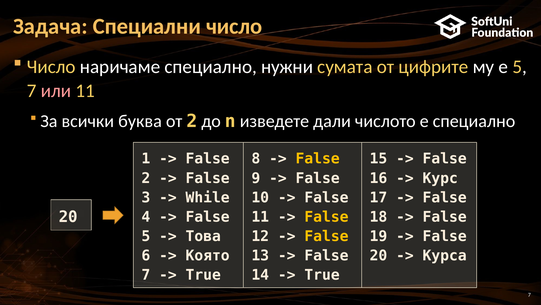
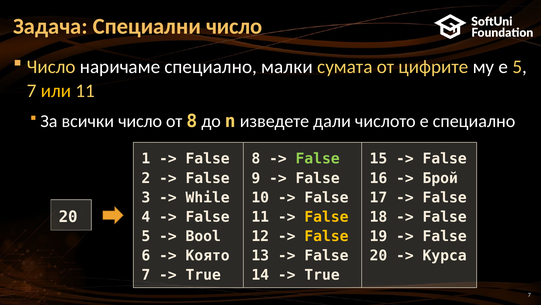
нужни: нужни -> малки
или colour: pink -> yellow
всички буква: буква -> число
от 2: 2 -> 8
False at (318, 158) colour: yellow -> light green
Курс: Курс -> Брой
Това: Това -> Bool
